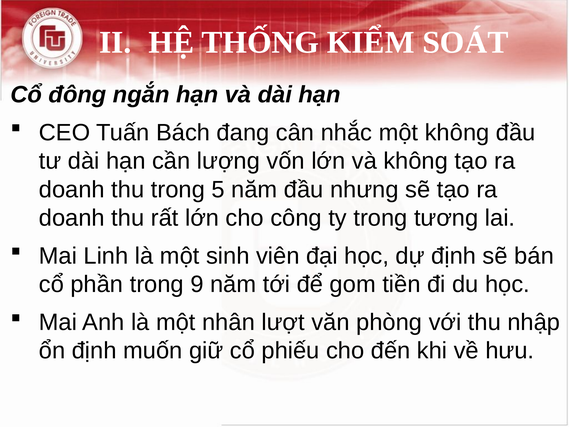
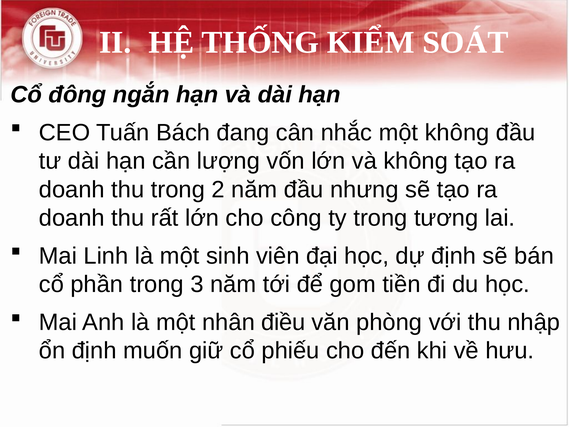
5: 5 -> 2
9: 9 -> 3
lượt: lượt -> điều
